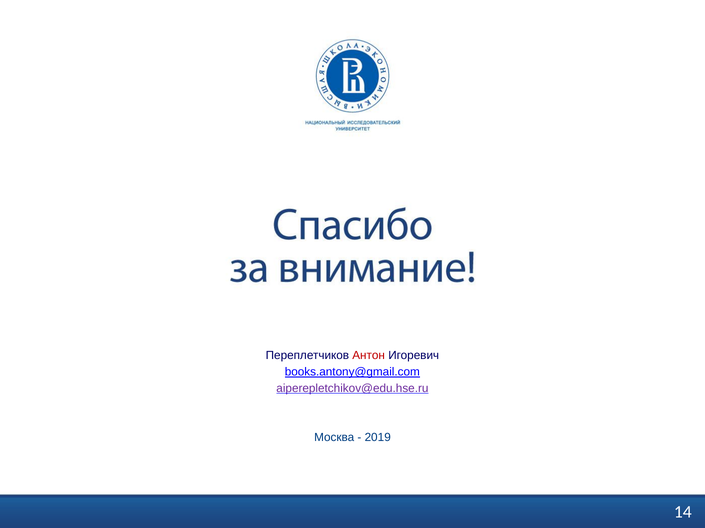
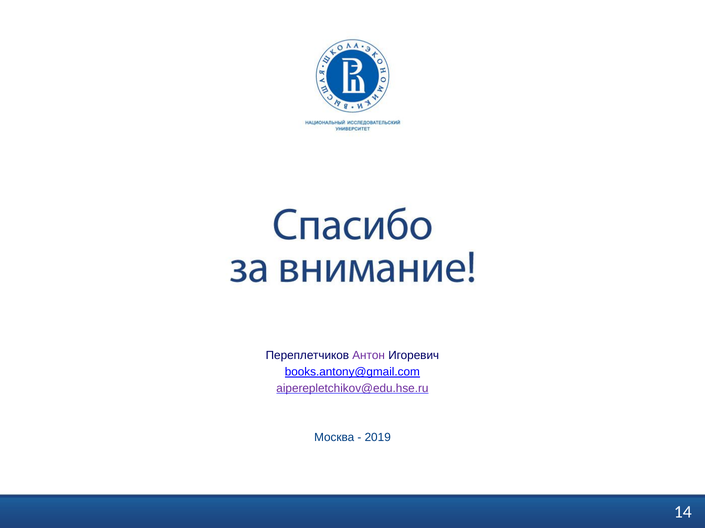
Антон colour: red -> purple
